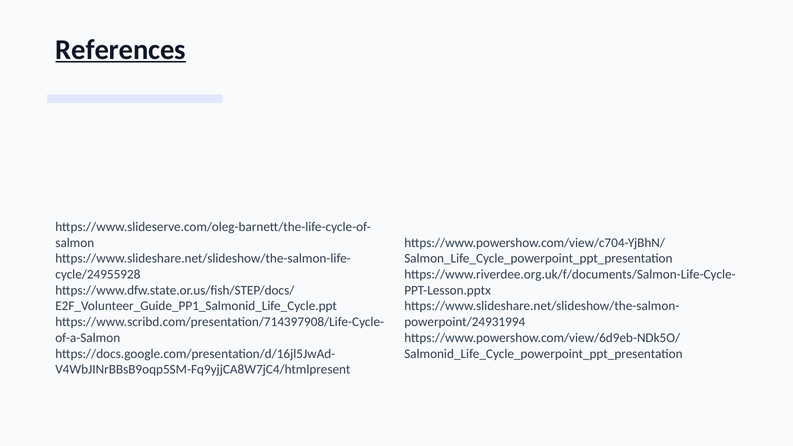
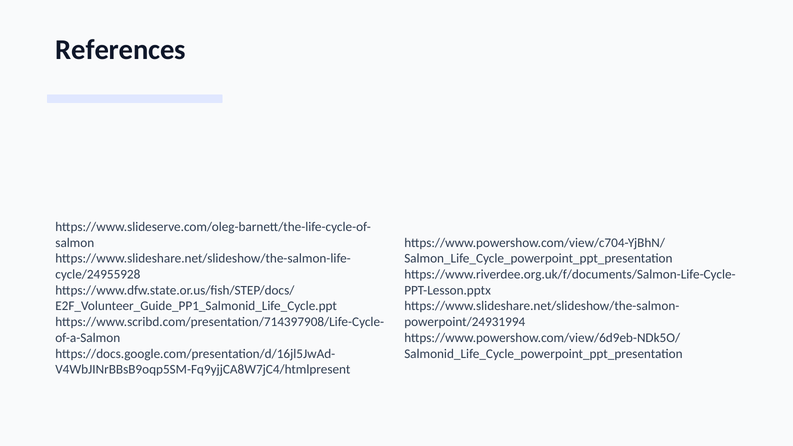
References underline: present -> none
